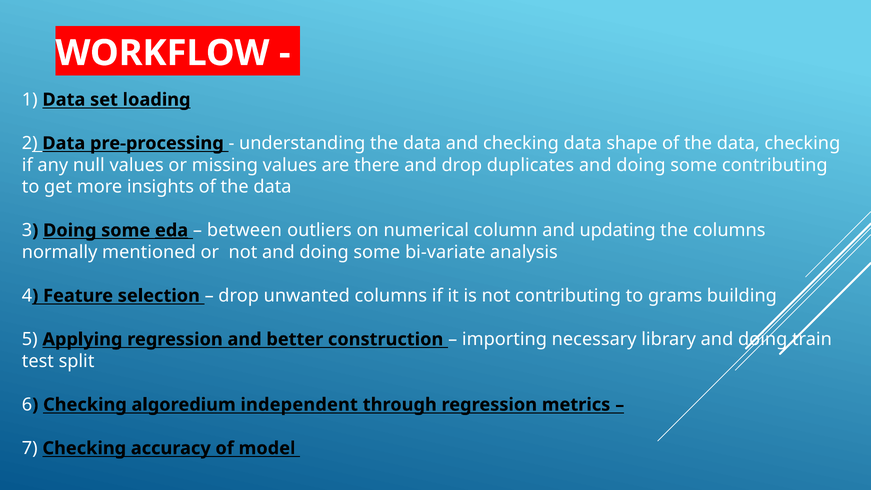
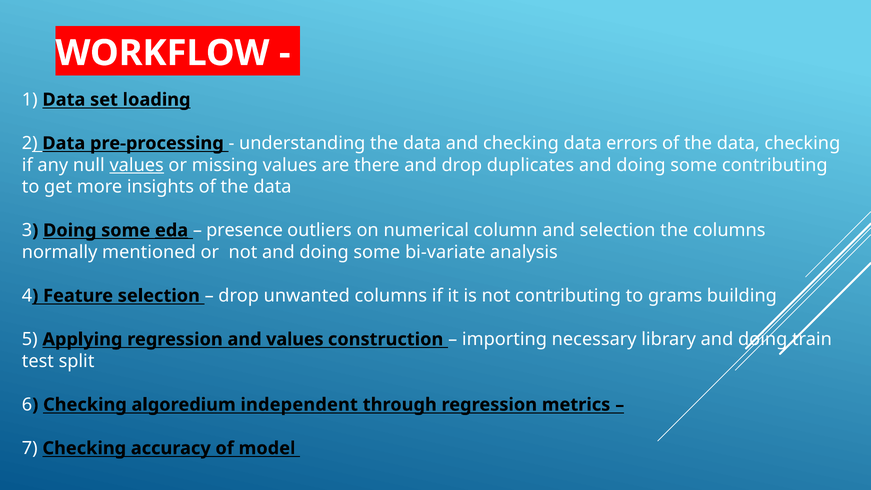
shape: shape -> errors
values at (137, 165) underline: none -> present
between: between -> presence
and updating: updating -> selection
and better: better -> values
